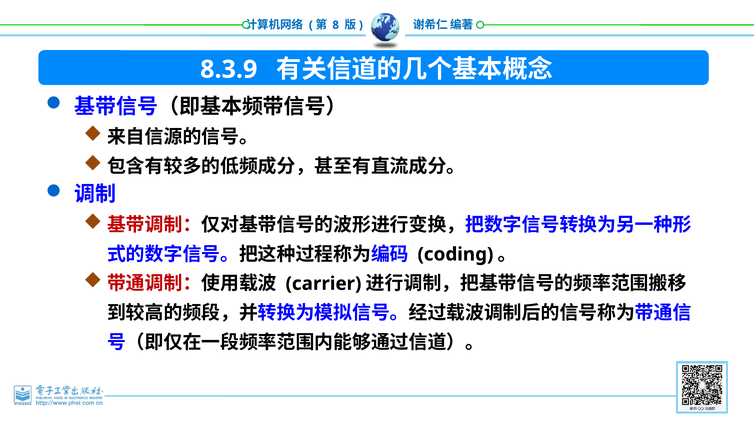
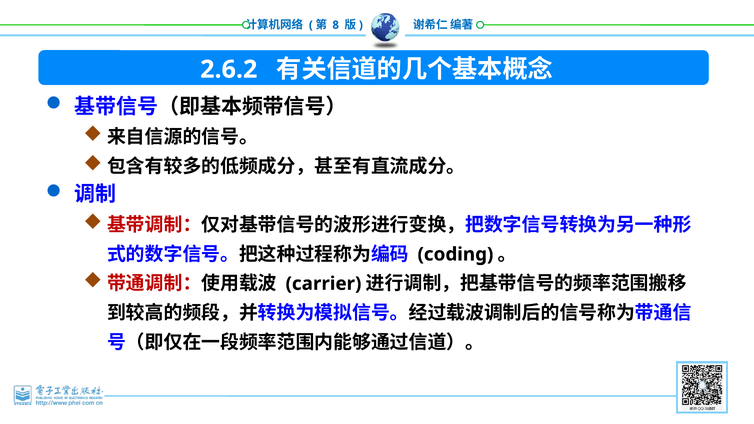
8.3.9: 8.3.9 -> 2.6.2
